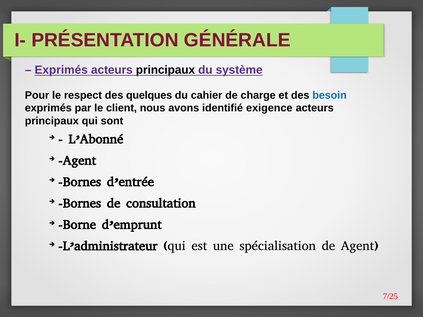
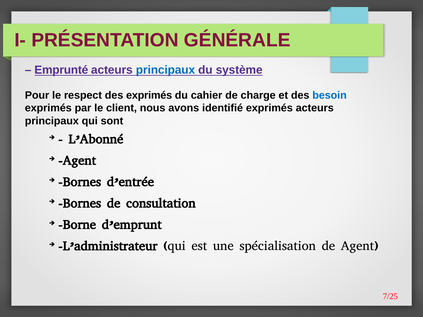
Exprimés at (61, 70): Exprimés -> Emprunté
principaux at (165, 70) colour: black -> blue
des quelques: quelques -> exprimés
identifié exigence: exigence -> exprimés
